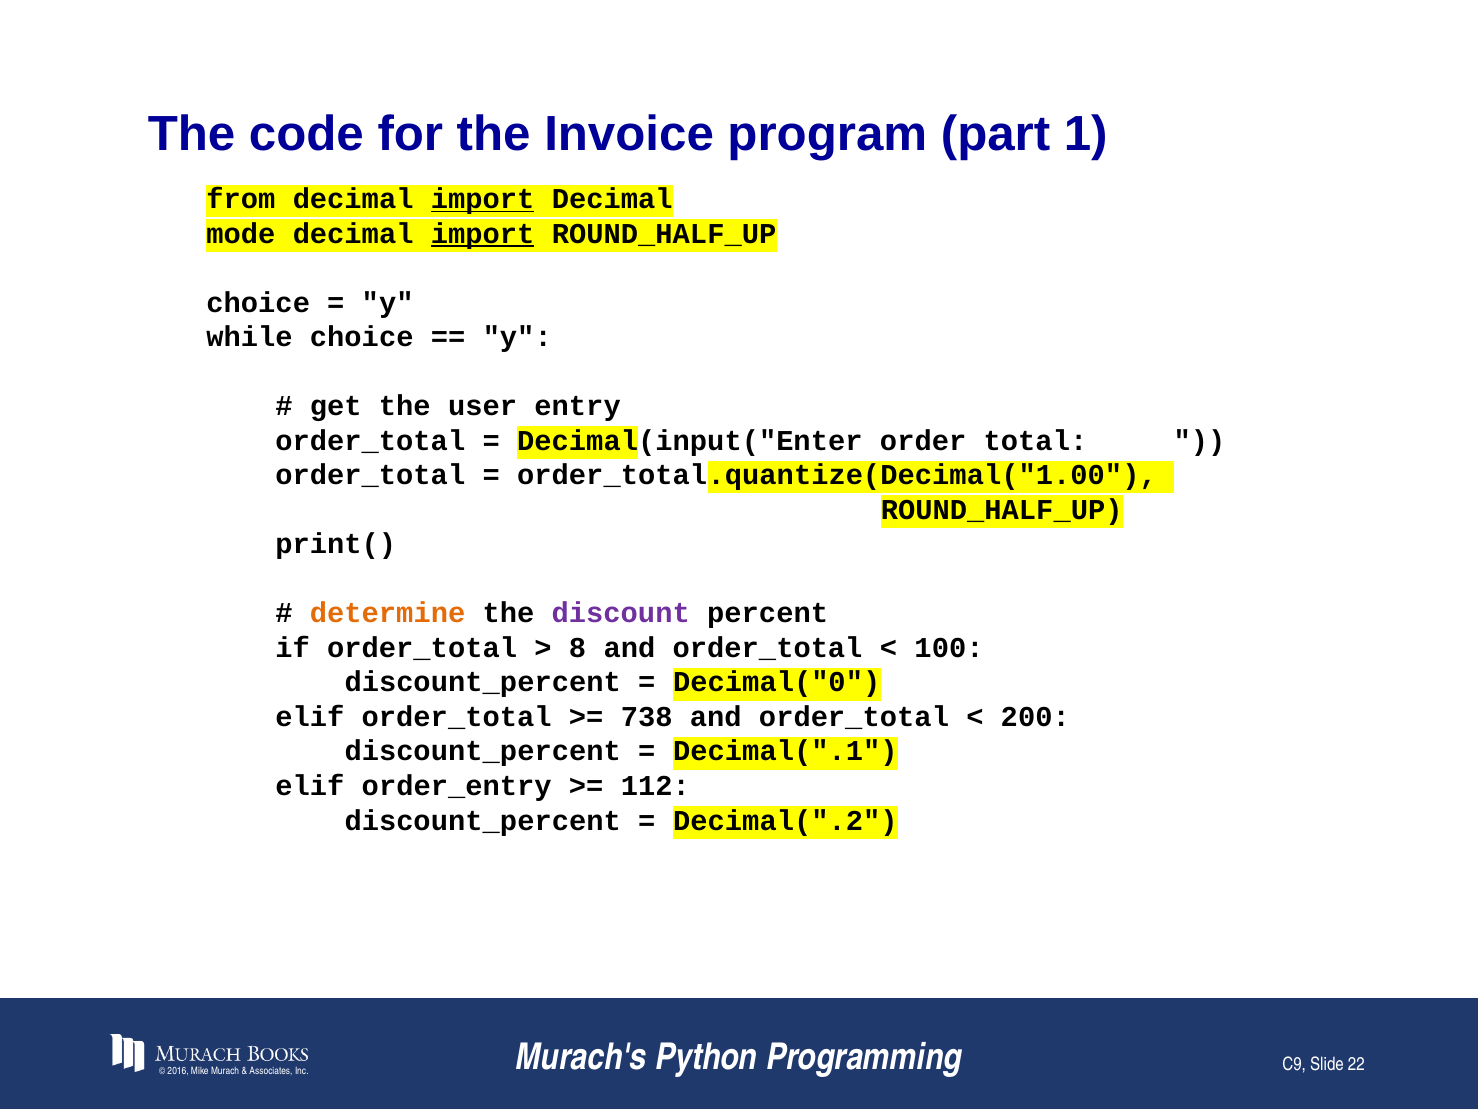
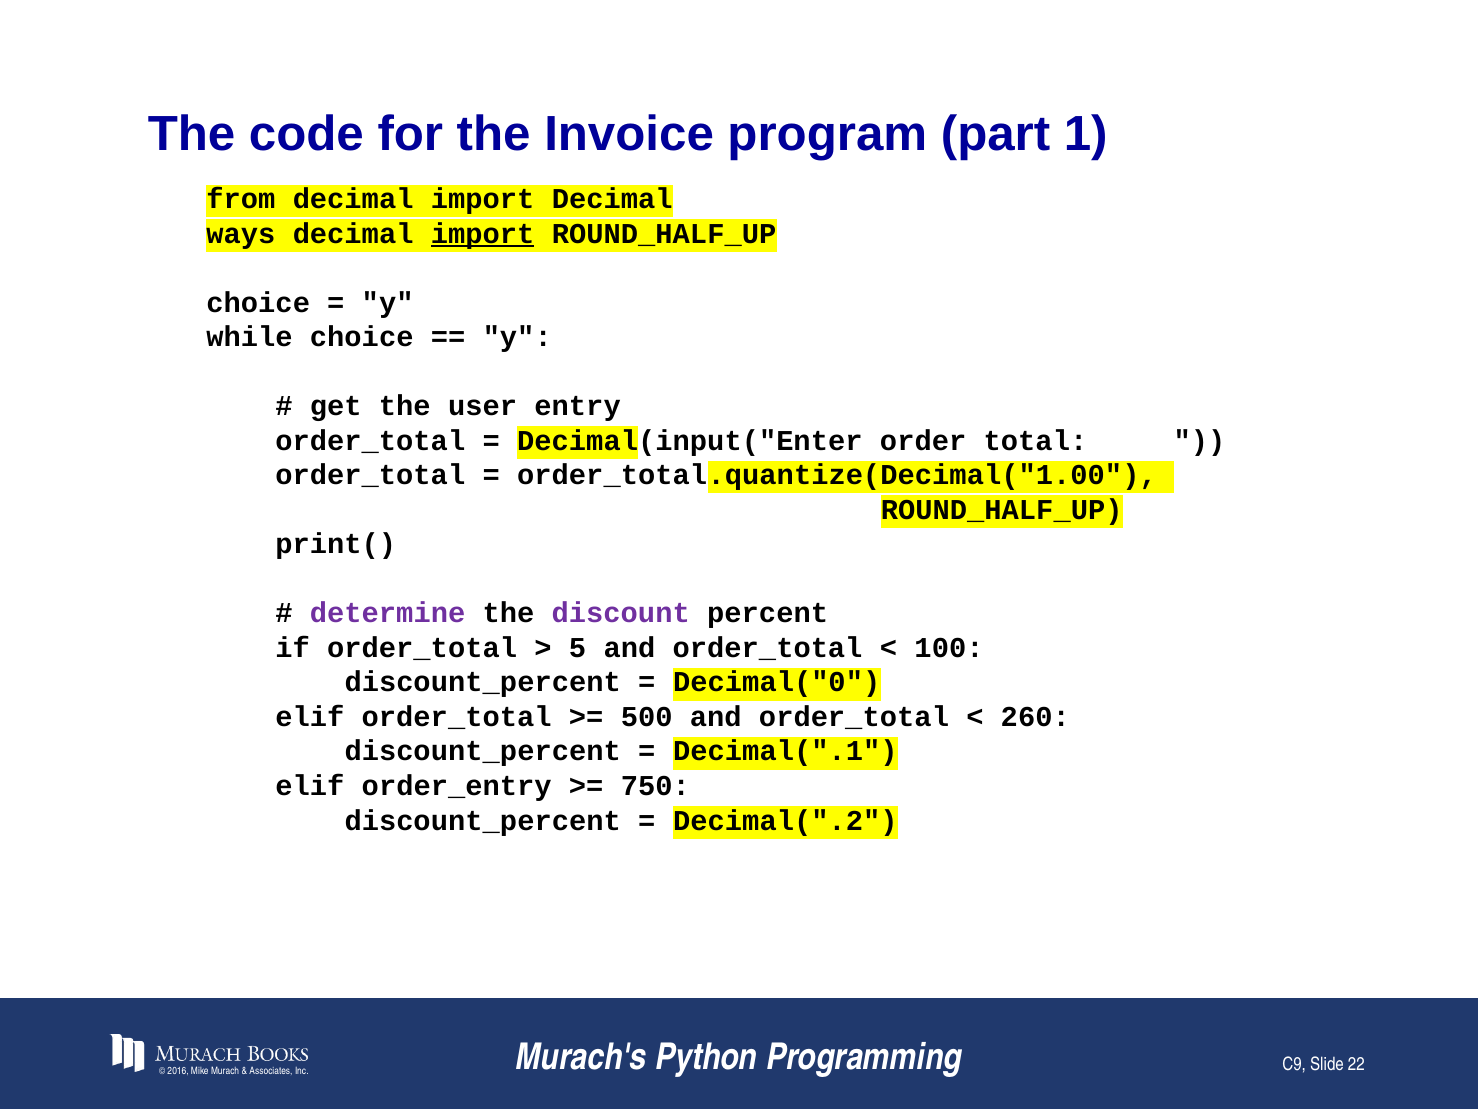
import at (483, 199) underline: present -> none
mode: mode -> ways
determine colour: orange -> purple
8: 8 -> 5
738: 738 -> 500
200: 200 -> 260
112: 112 -> 750
